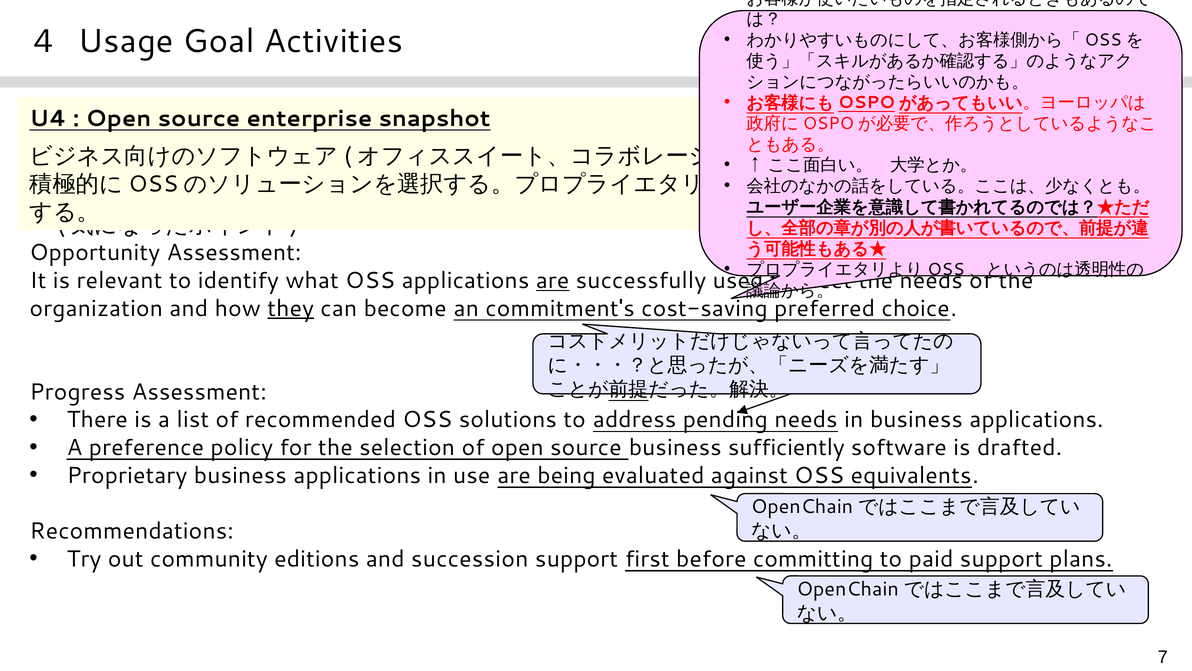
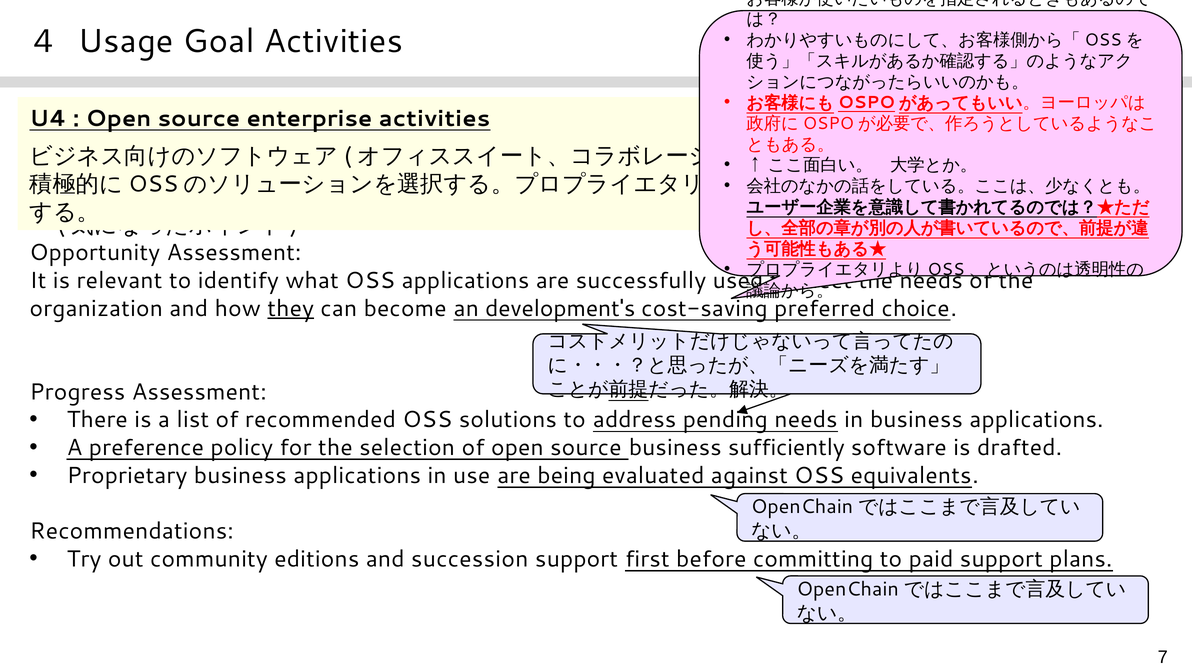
enterprise snapshot: snapshot -> activities
are at (553, 280) underline: present -> none
commitment's: commitment's -> development's
